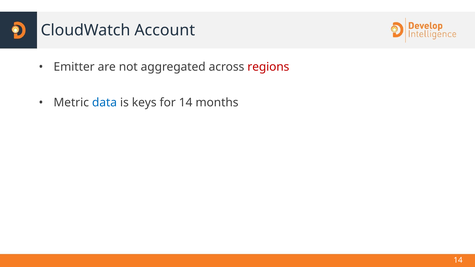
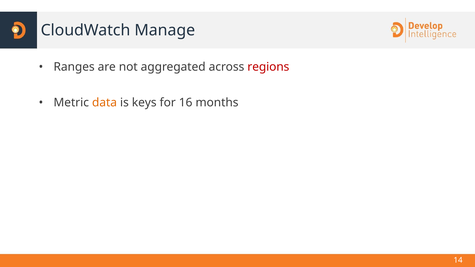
Account: Account -> Manage
Emitter: Emitter -> Ranges
data colour: blue -> orange
for 14: 14 -> 16
